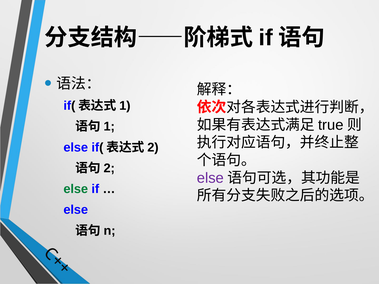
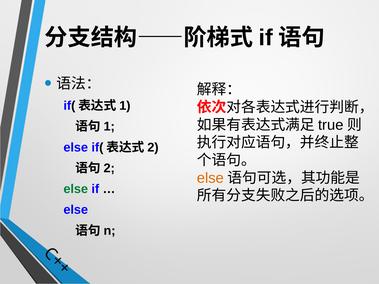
else at (210, 178) colour: purple -> orange
